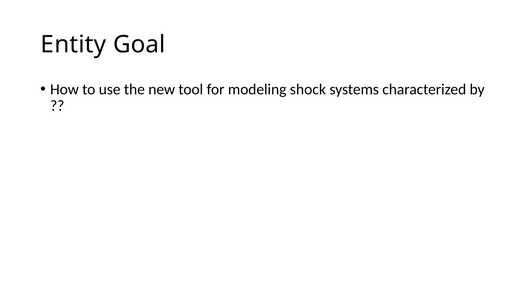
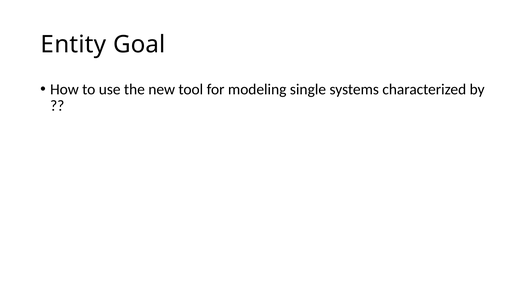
shock: shock -> single
